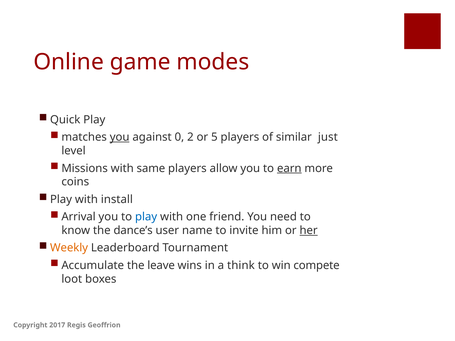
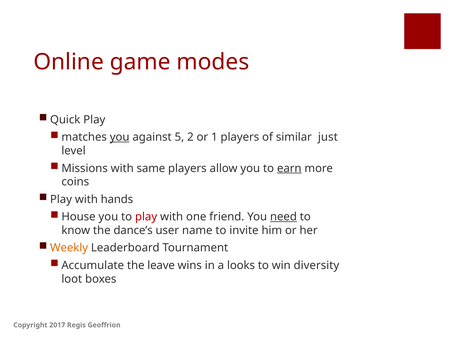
0: 0 -> 5
5: 5 -> 1
install: install -> hands
Arrival: Arrival -> House
play at (146, 217) colour: blue -> red
need underline: none -> present
her underline: present -> none
think: think -> looks
compete: compete -> diversity
